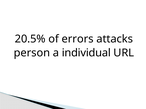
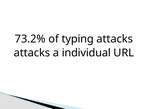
20.5%: 20.5% -> 73.2%
errors: errors -> typing
person at (32, 53): person -> attacks
